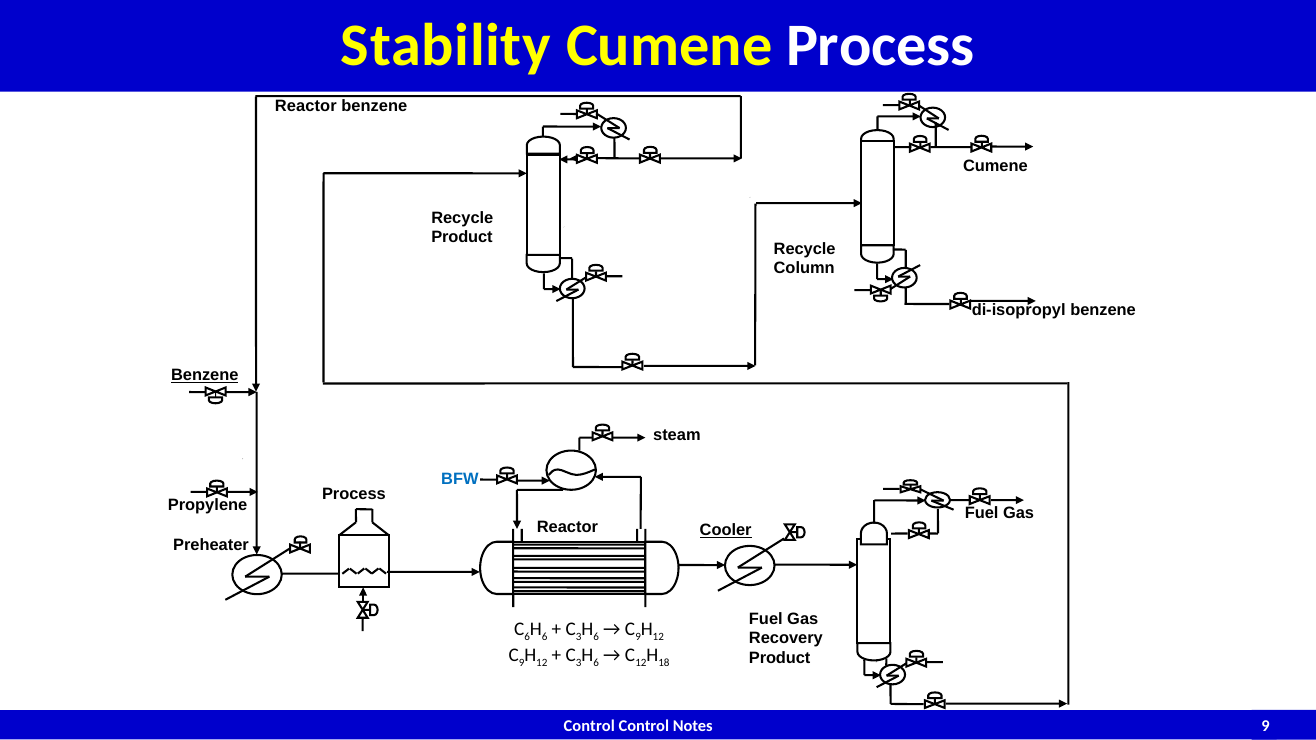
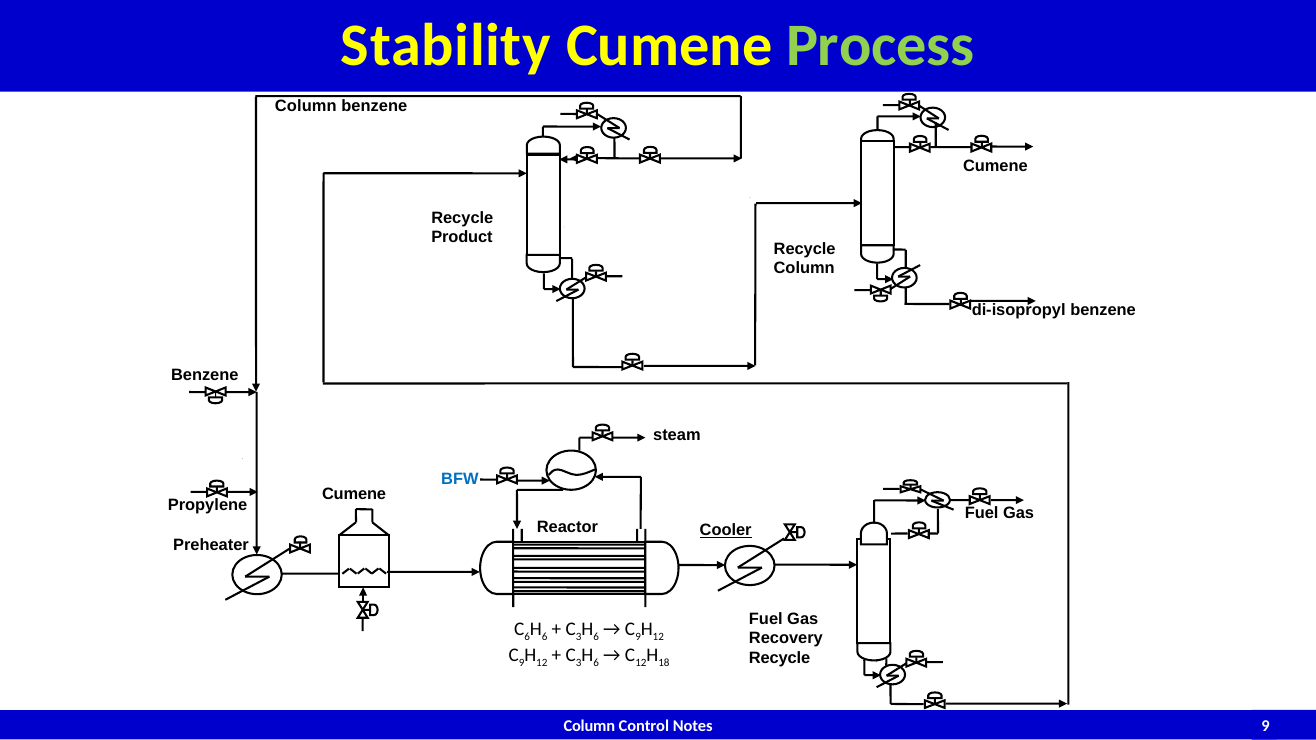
Process at (880, 45) colour: white -> light green
Reactor at (306, 106): Reactor -> Column
Benzene at (205, 376) underline: present -> none
Process at (354, 494): Process -> Cumene
Product at (780, 658): Product -> Recycle
Control at (589, 726): Control -> Column
